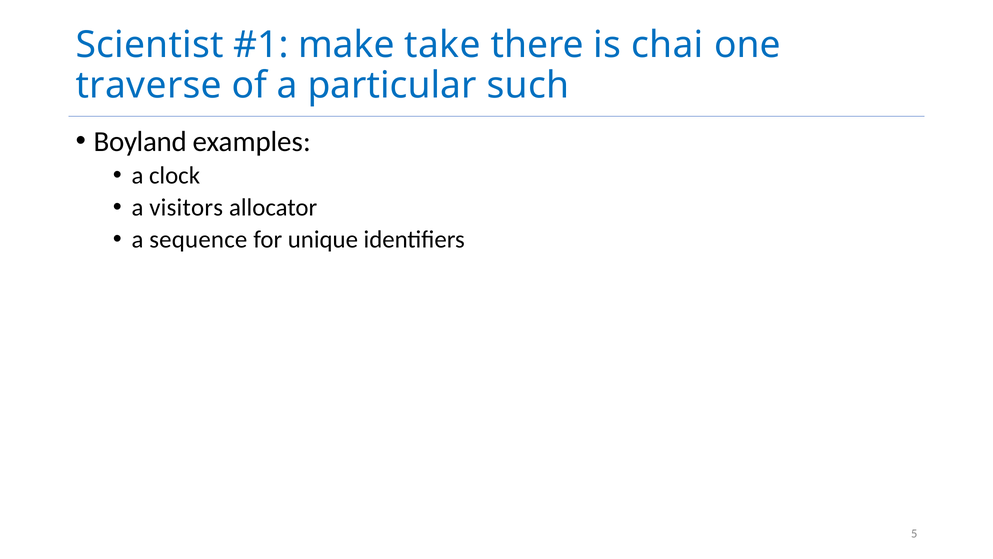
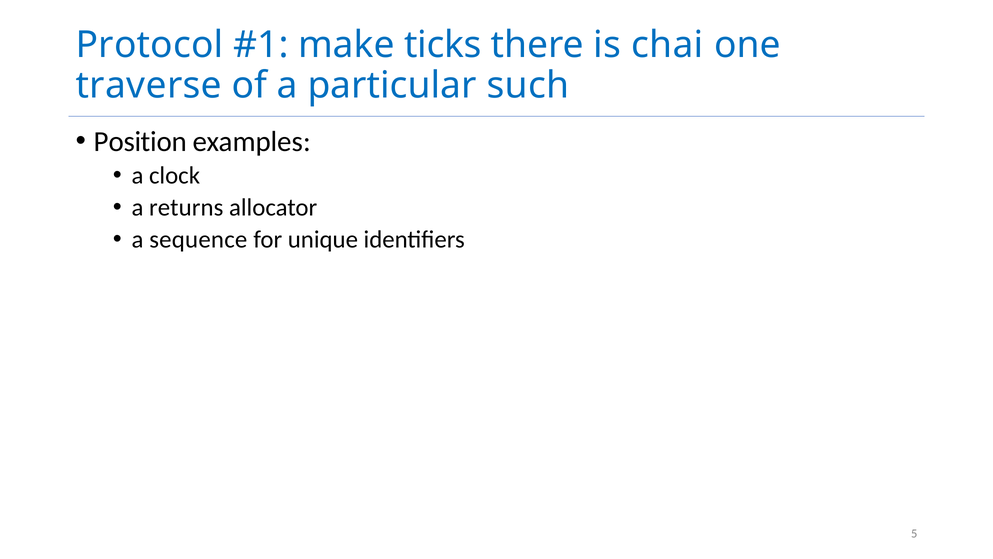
Scientist: Scientist -> Protocol
take: take -> ticks
Boyland: Boyland -> Position
visitors: visitors -> returns
